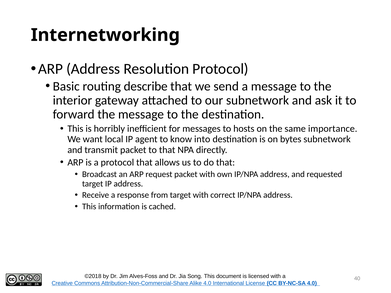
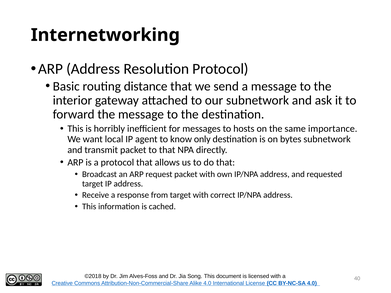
describe: describe -> distance
into: into -> only
